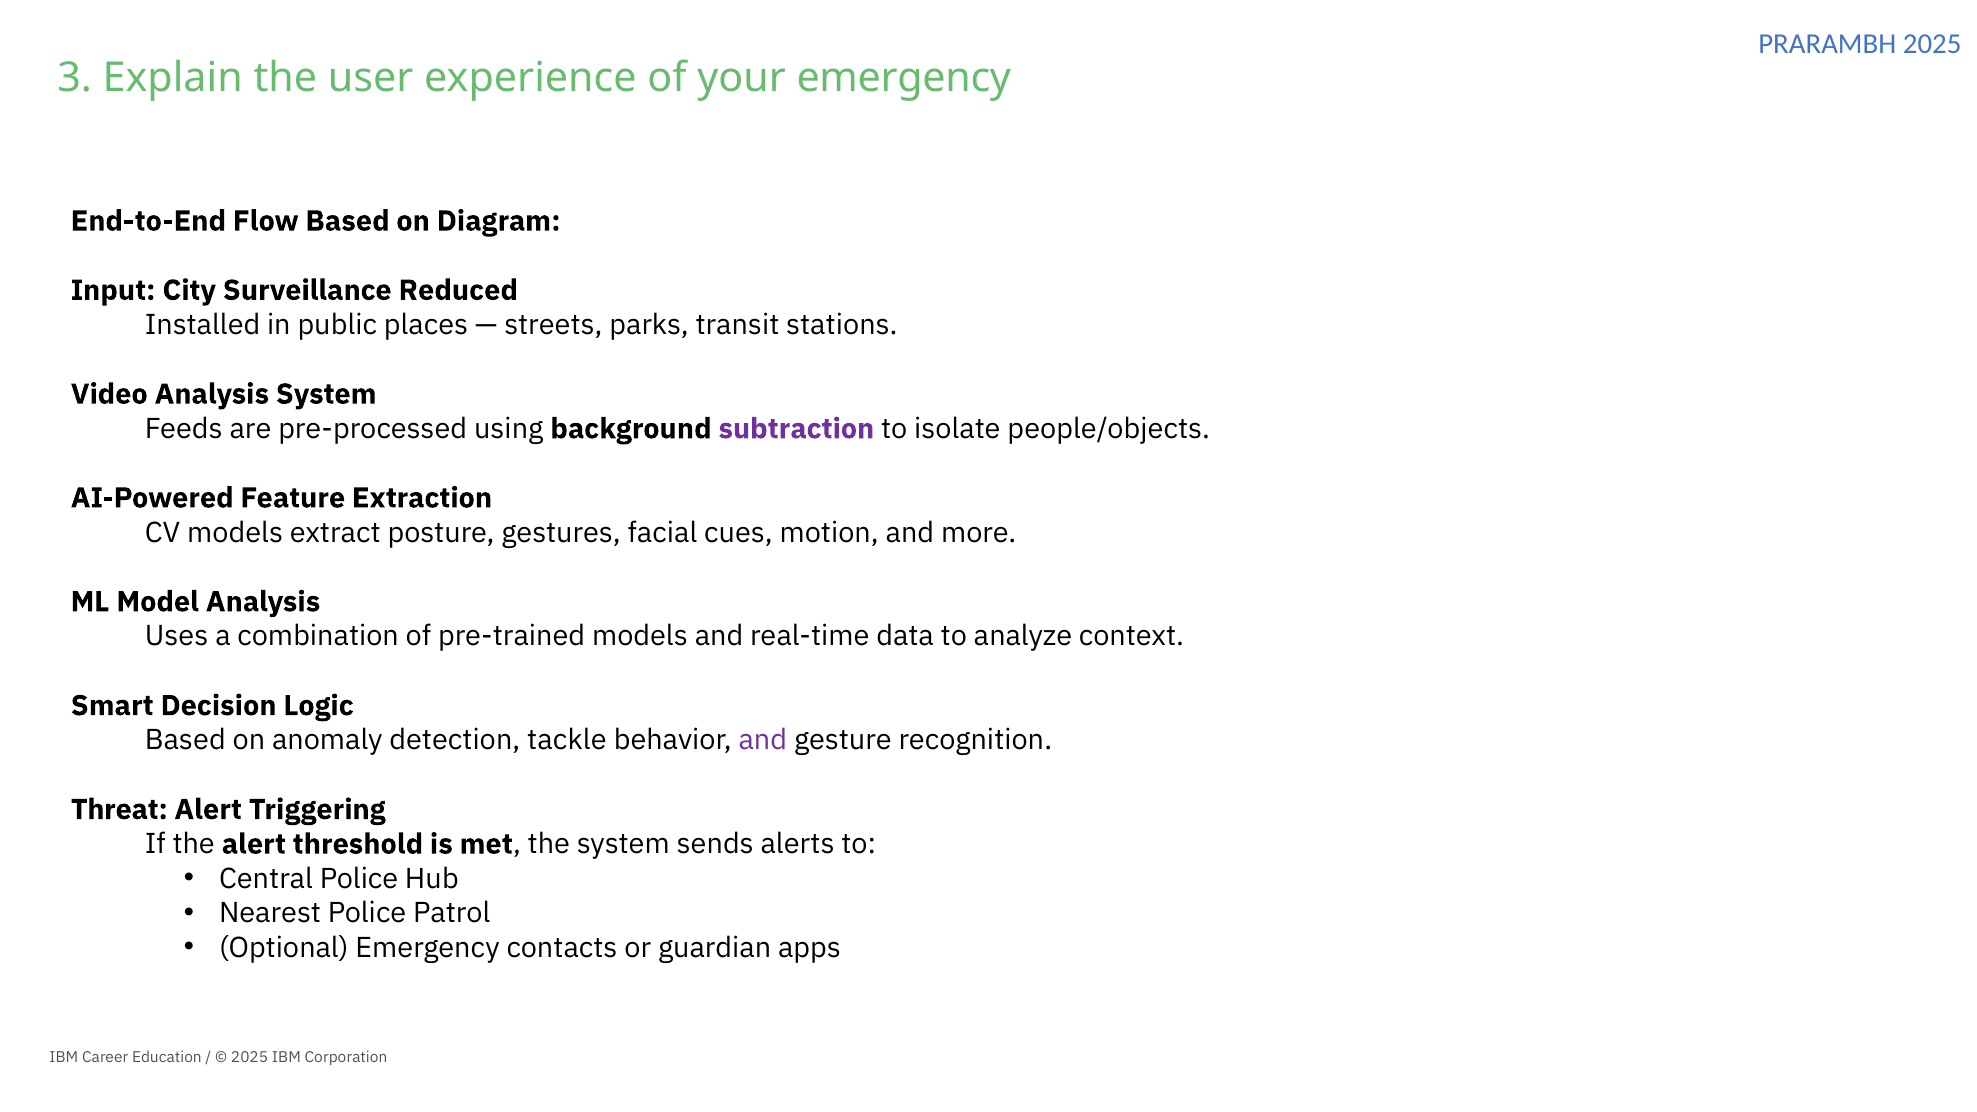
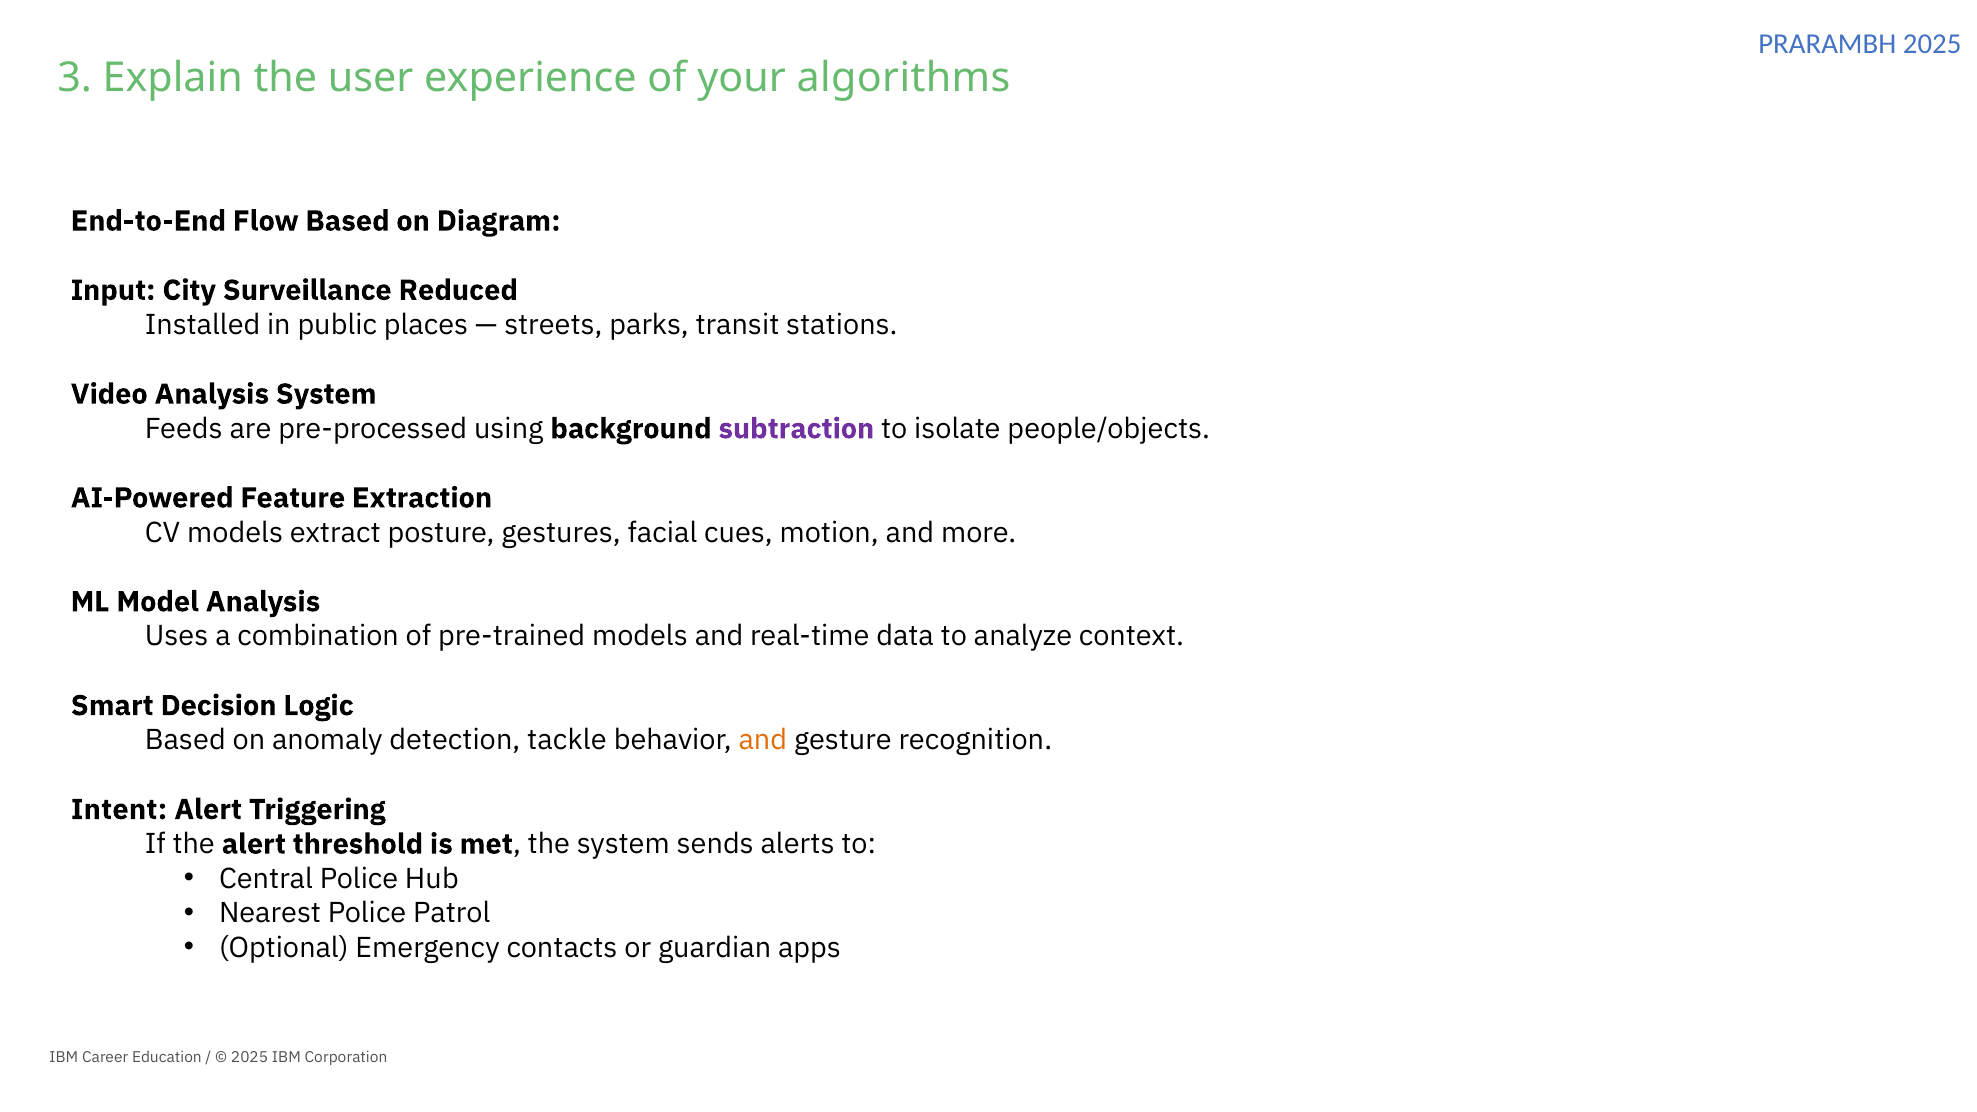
your emergency: emergency -> algorithms
and at (763, 740) colour: purple -> orange
Threat: Threat -> Intent
